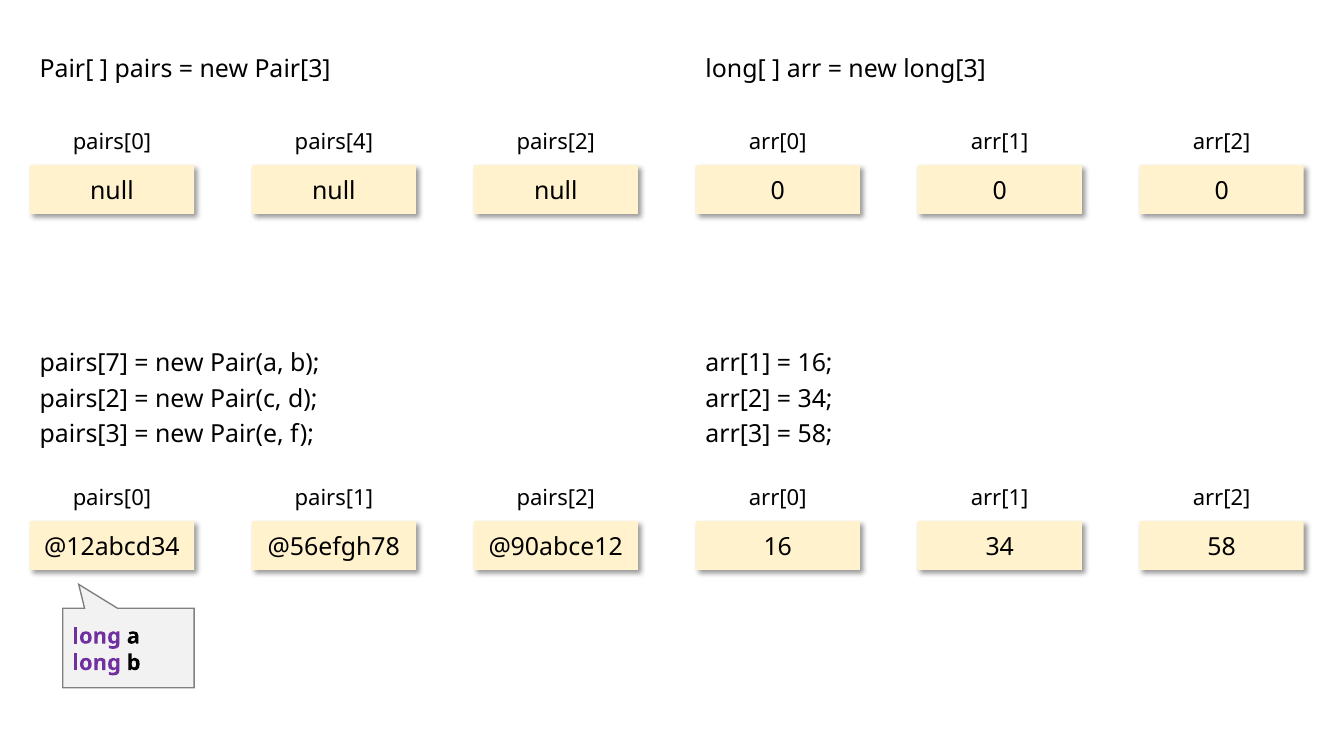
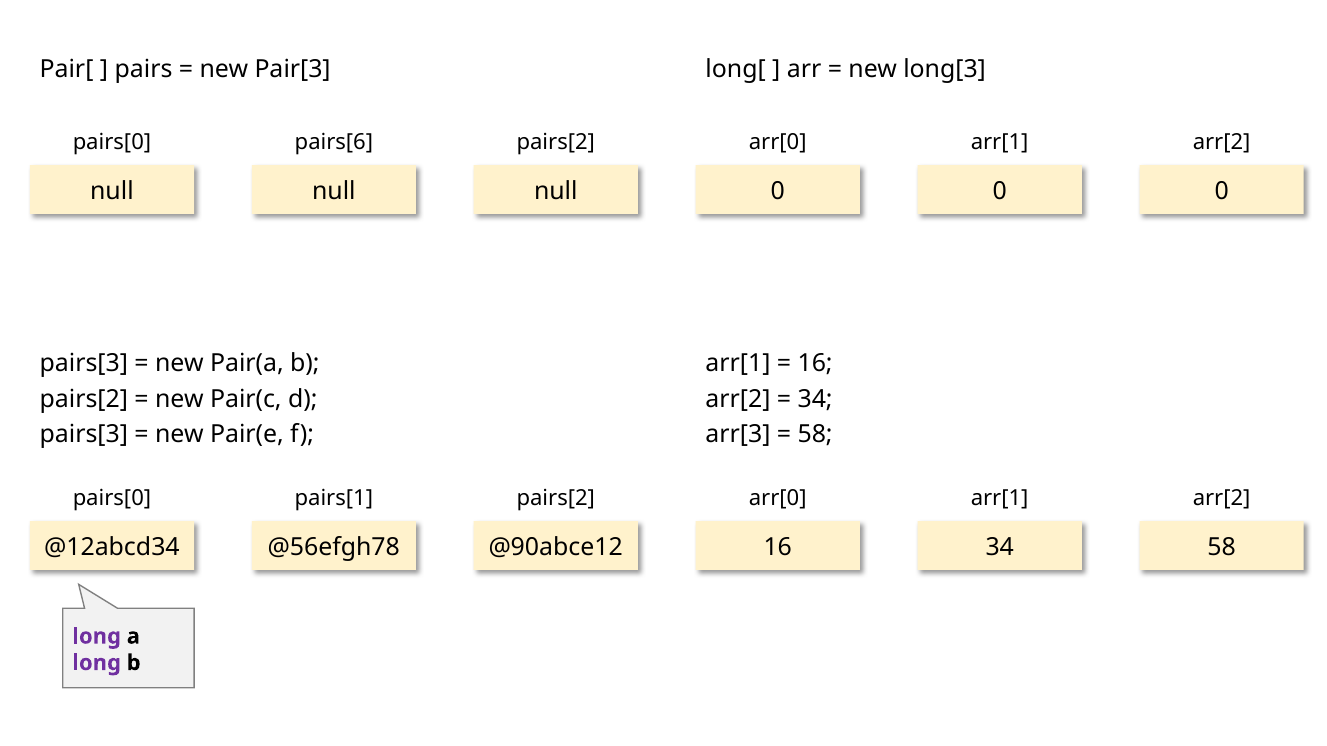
pairs[4: pairs[4 -> pairs[6
pairs[7 at (84, 363): pairs[7 -> pairs[3
